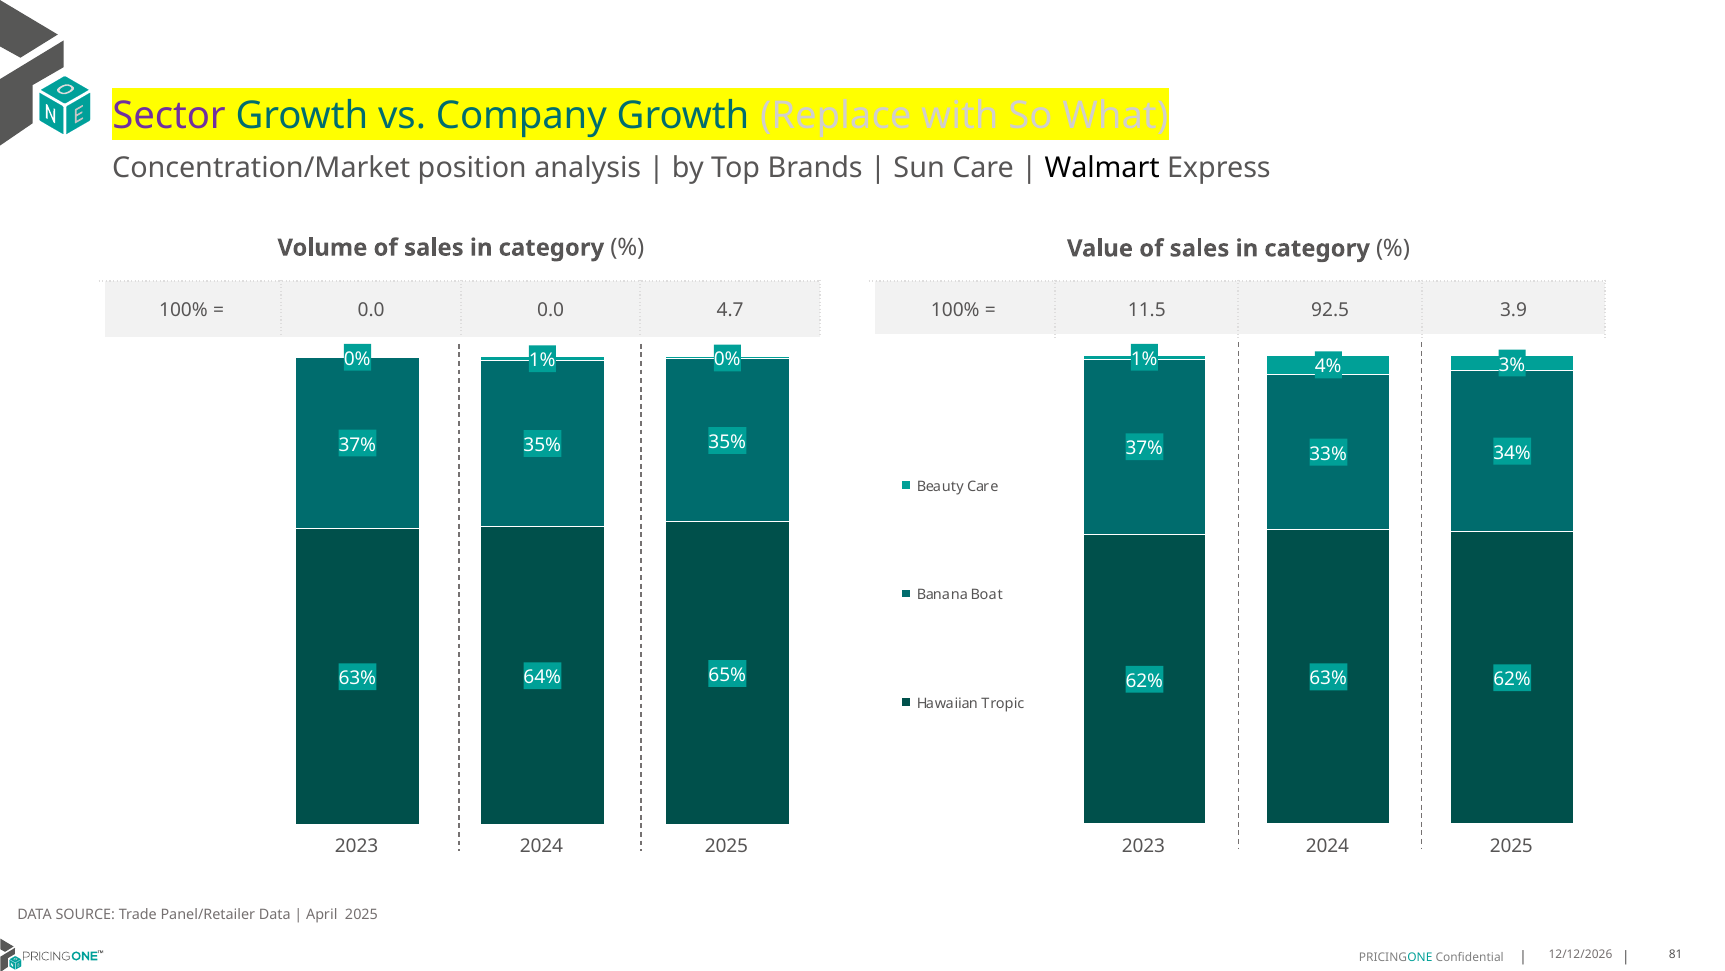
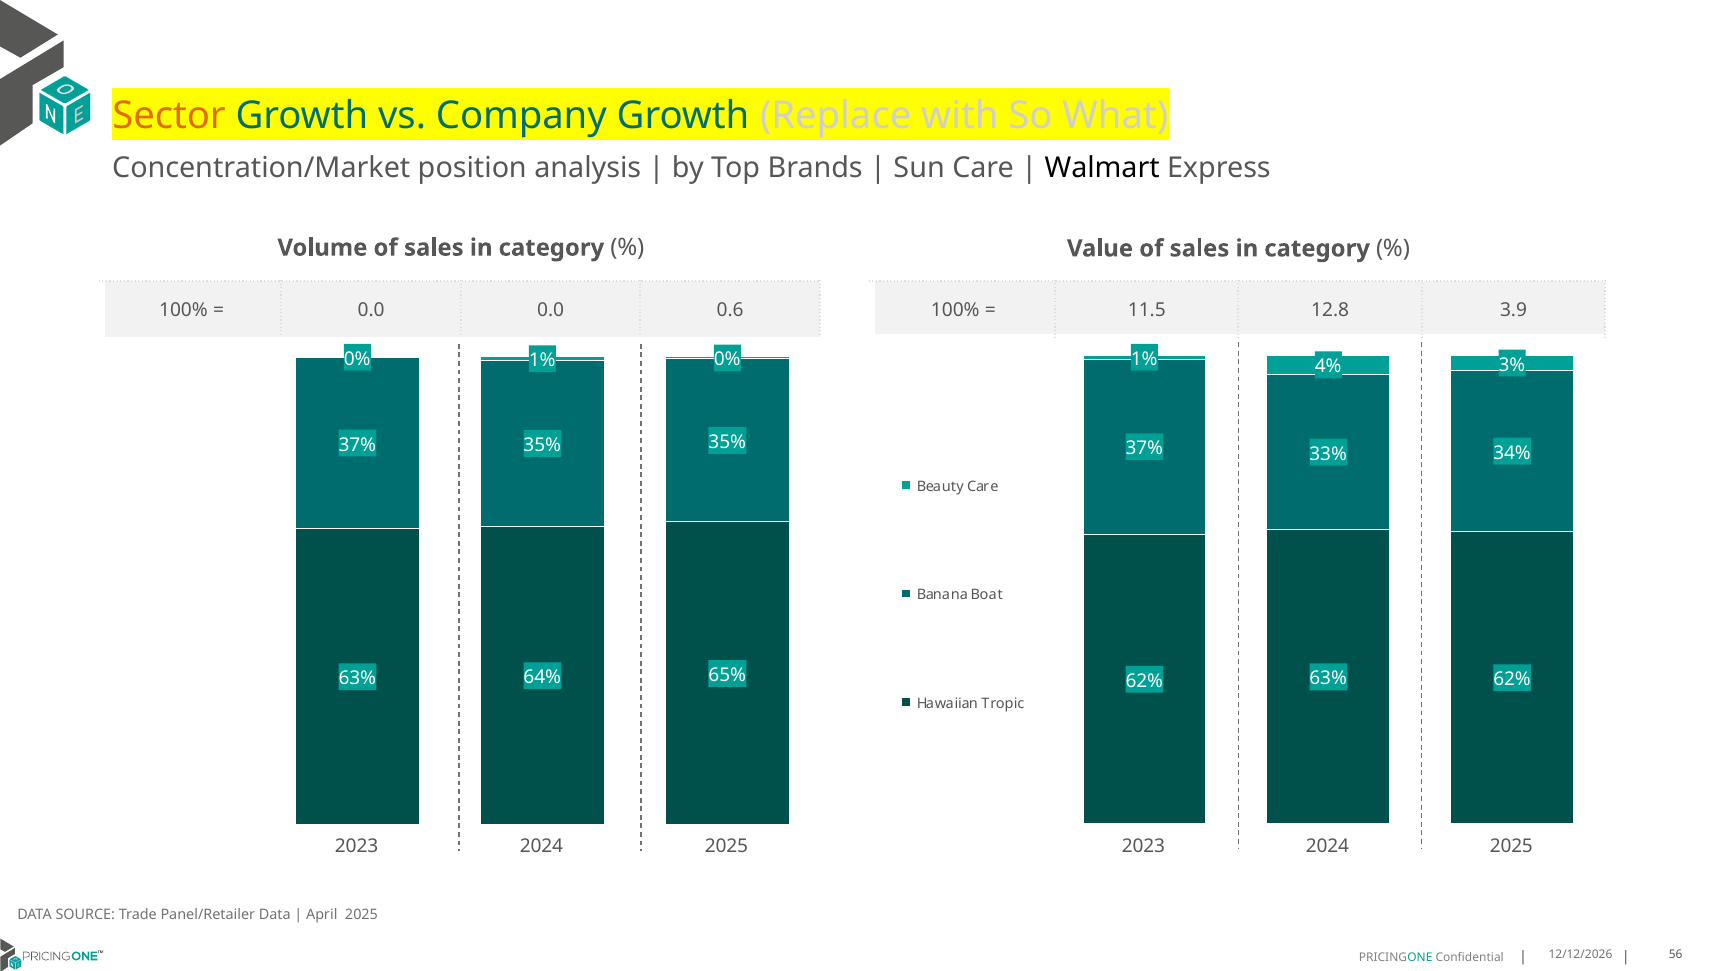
Sector colour: purple -> orange
92.5: 92.5 -> 12.8
4.7: 4.7 -> 0.6
81: 81 -> 56
